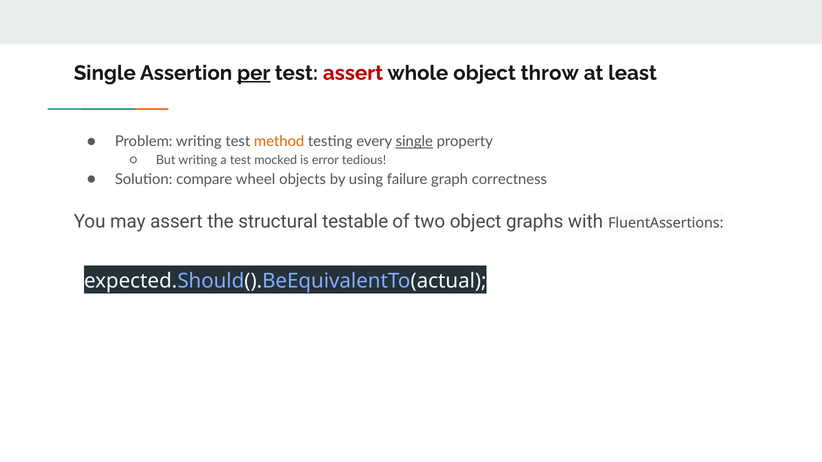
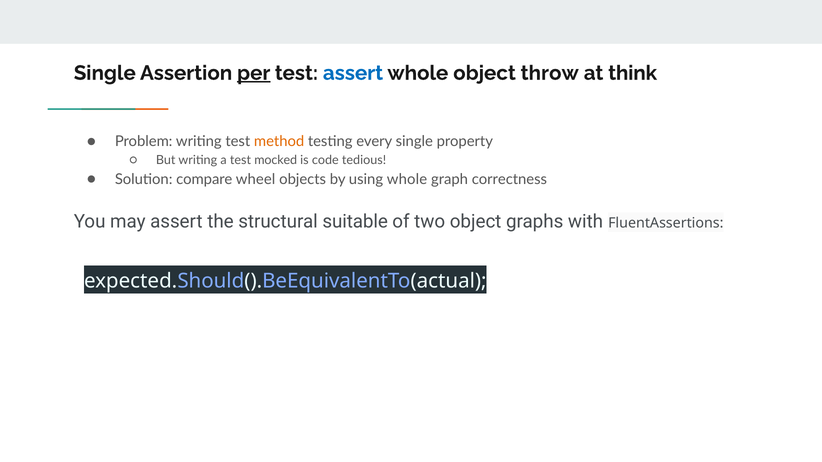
assert at (353, 73) colour: red -> blue
least: least -> think
single at (414, 142) underline: present -> none
error: error -> code
using failure: failure -> whole
testable: testable -> suitable
